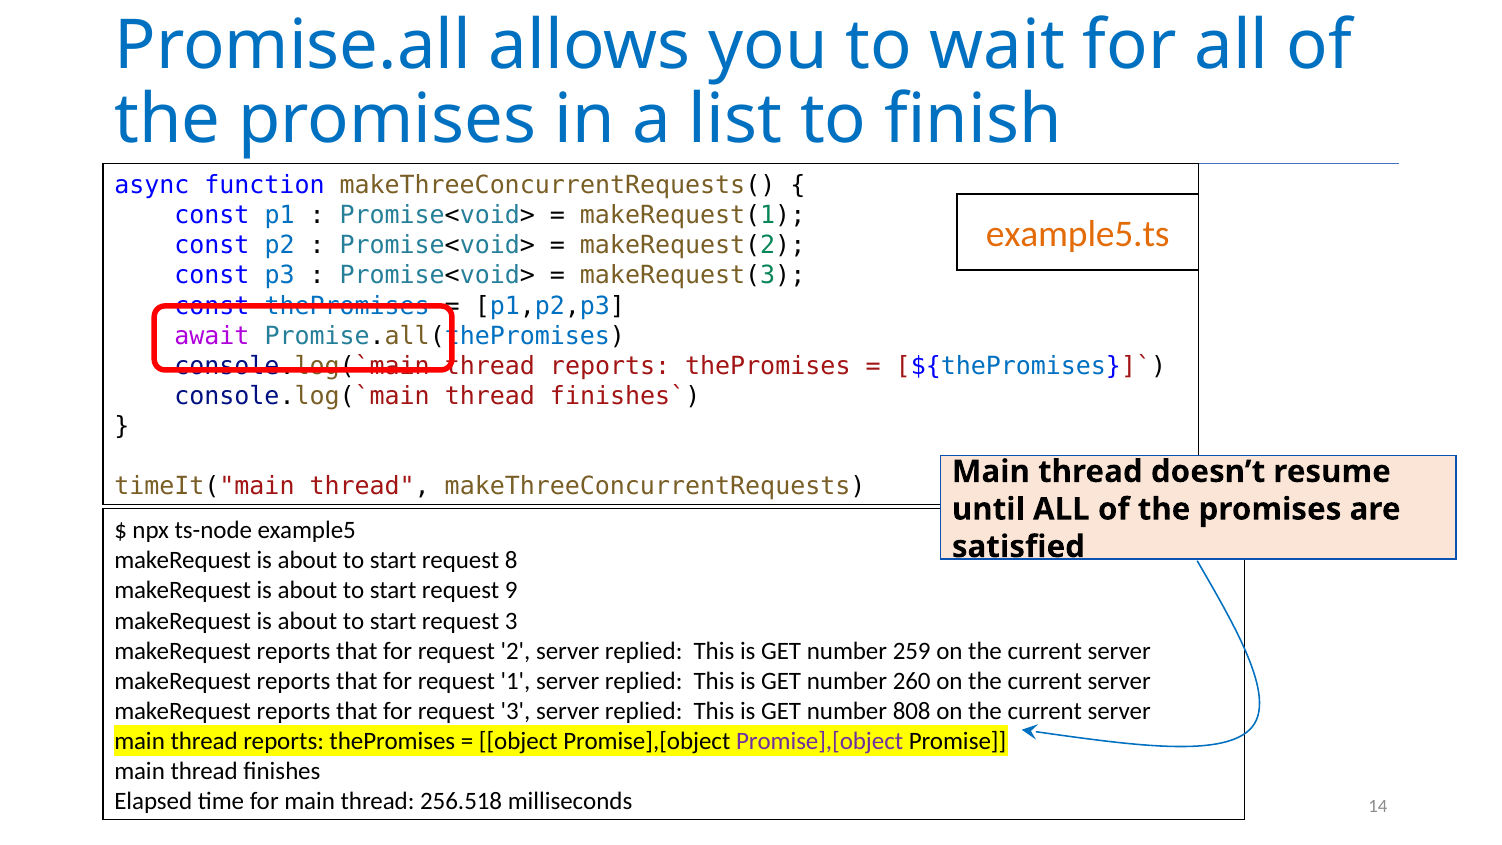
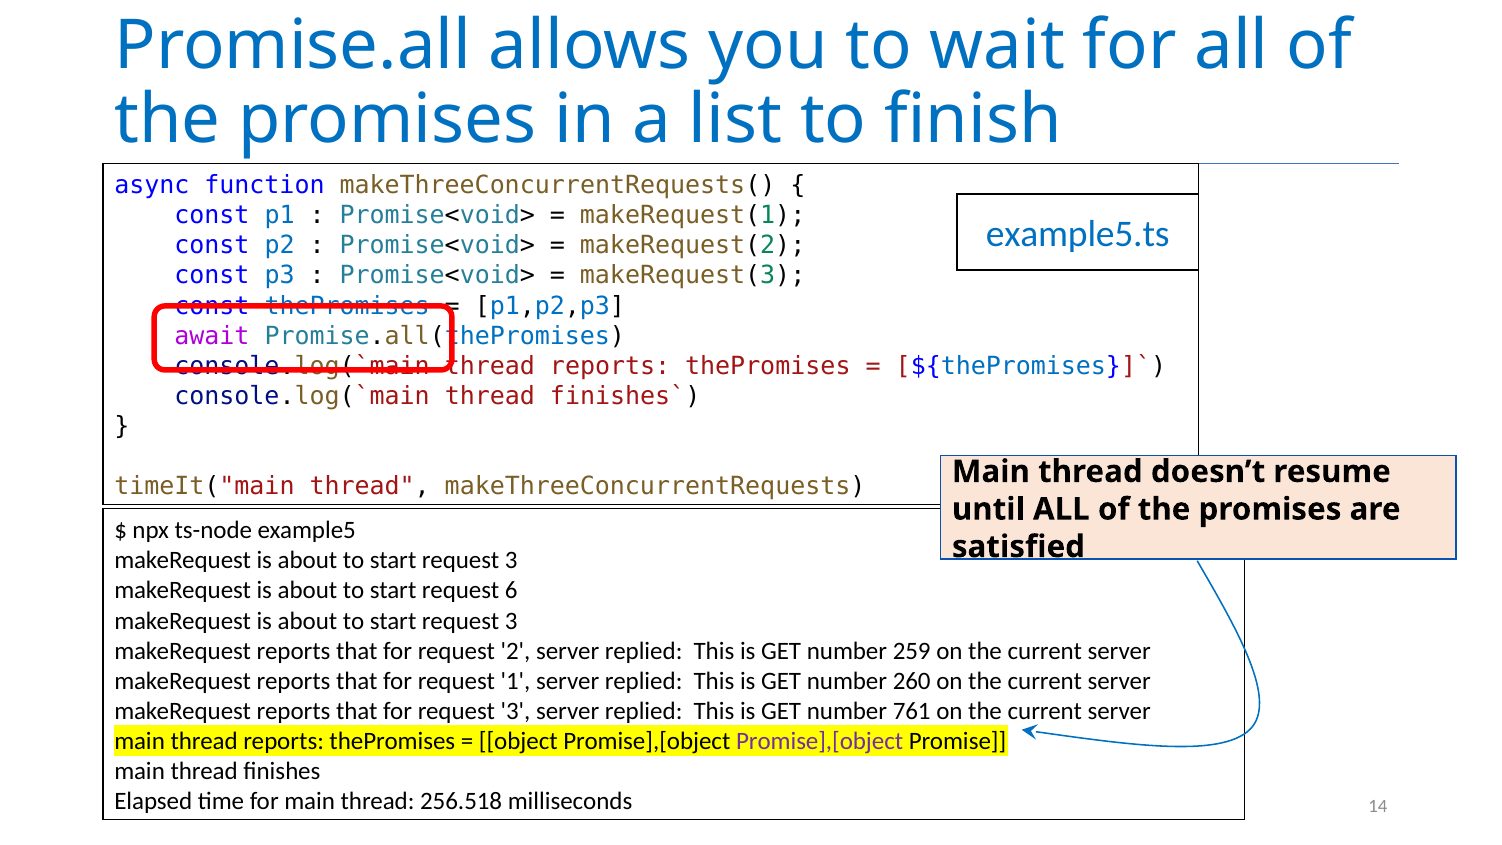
example5.ts colour: orange -> blue
8 at (511, 561): 8 -> 3
9: 9 -> 6
808: 808 -> 761
